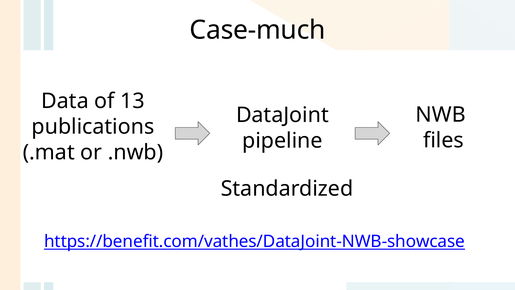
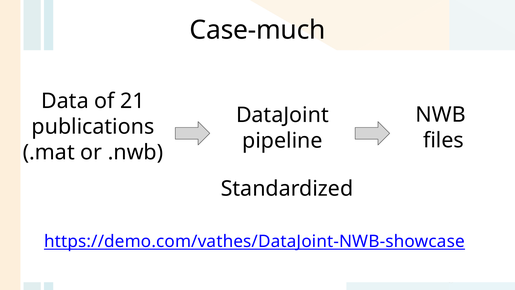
13: 13 -> 21
https://benefit.com/vathes/DataJoint-NWB-showcase: https://benefit.com/vathes/DataJoint-NWB-showcase -> https://demo.com/vathes/DataJoint-NWB-showcase
